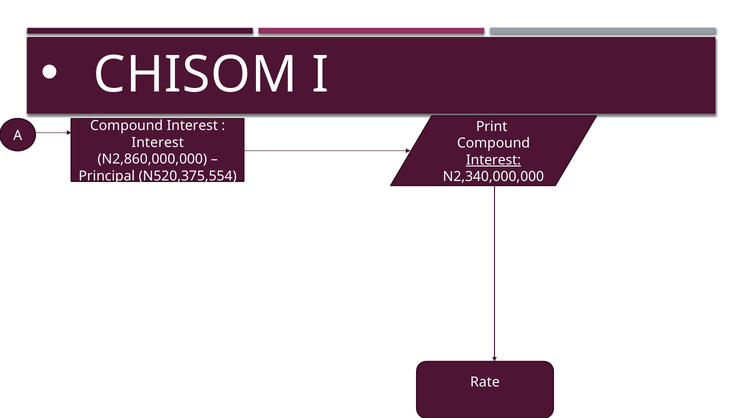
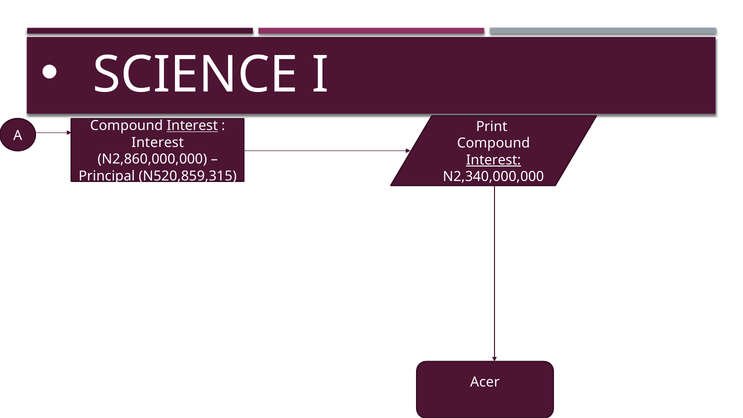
CHISOM: CHISOM -> SCIENCE
Interest at (192, 126) underline: none -> present
N520,375,554: N520,375,554 -> N520,859,315
Rate: Rate -> Acer
